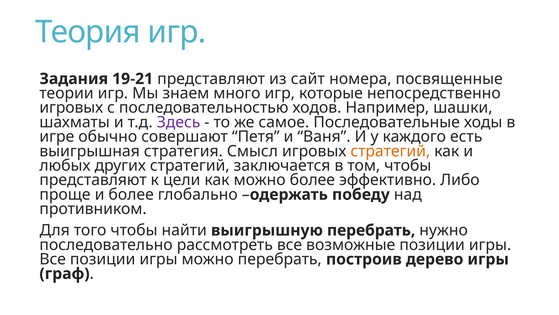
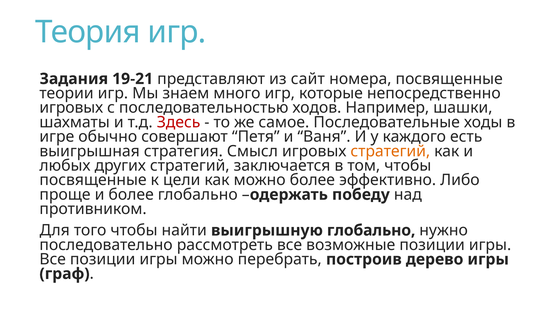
Здесь colour: purple -> red
представляют at (93, 180): представляют -> посвященные
выигрышную перебрать: перебрать -> глобально
